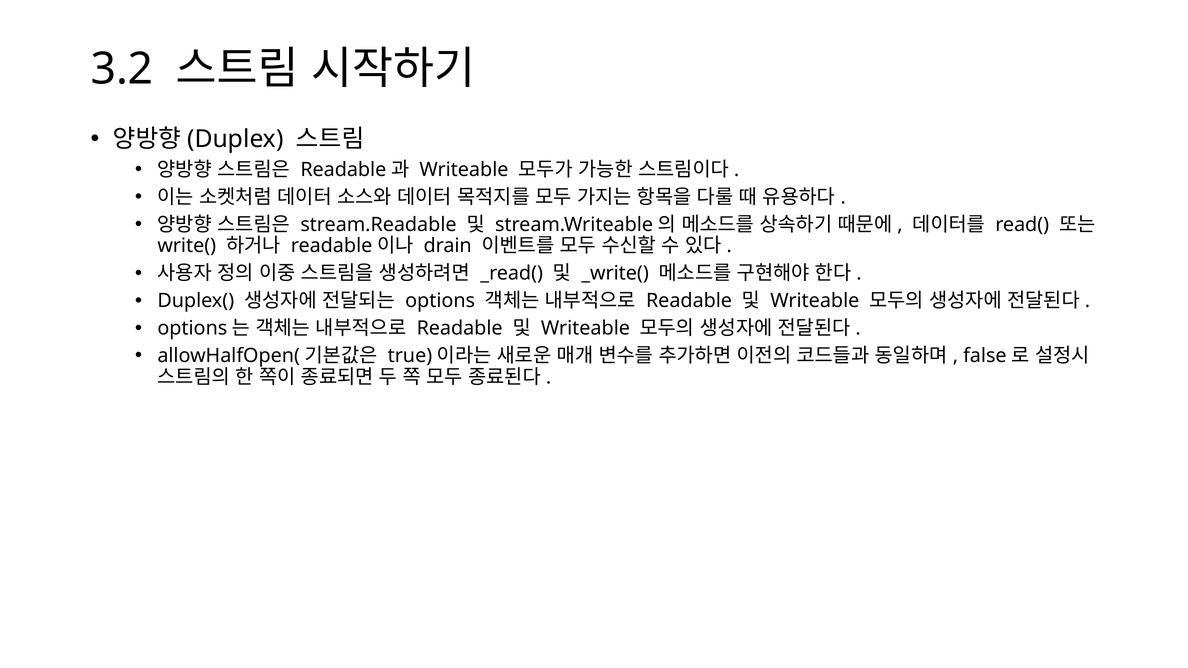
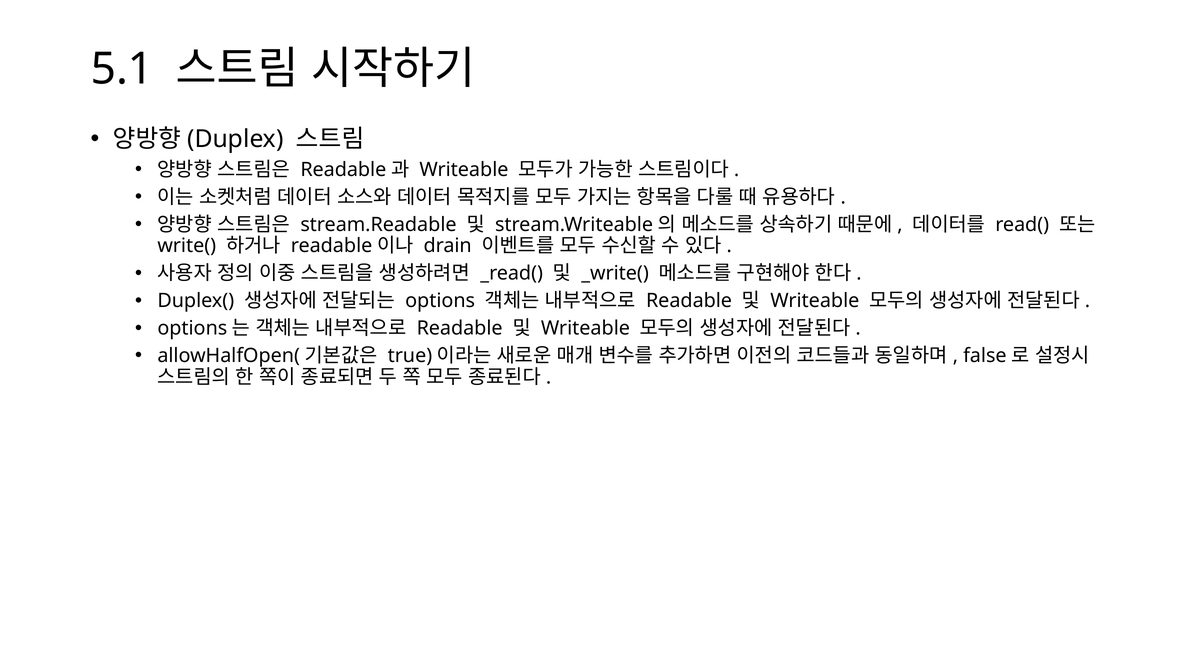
3.2: 3.2 -> 5.1
